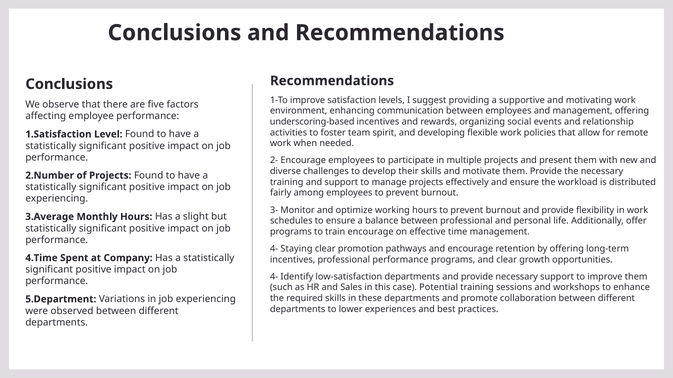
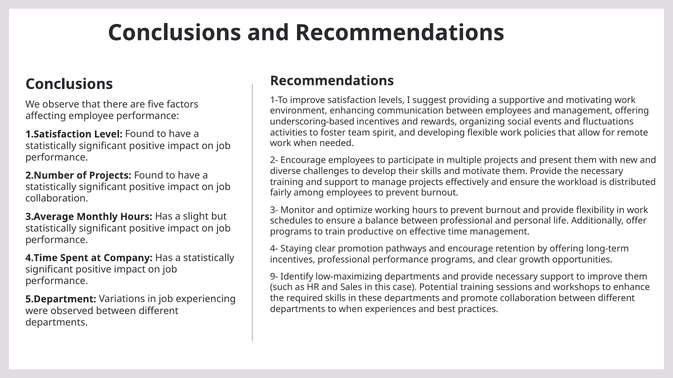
relationship: relationship -> fluctuations
experiencing at (57, 199): experiencing -> collaboration
train encourage: encourage -> productive
4- at (274, 277): 4- -> 9-
low-satisfaction: low-satisfaction -> low-maximizing
to lower: lower -> when
